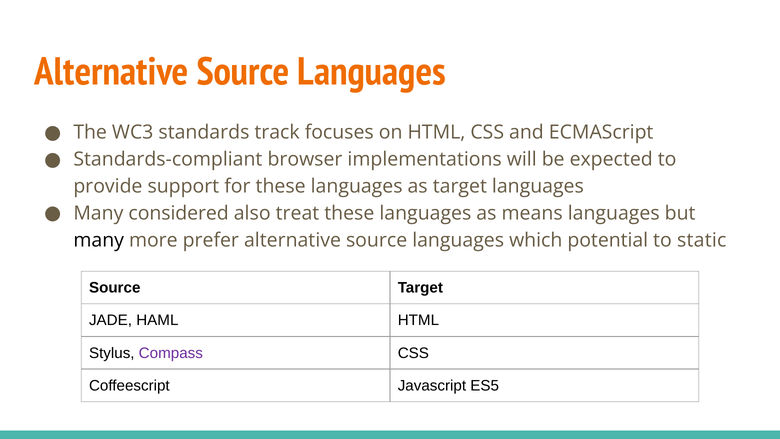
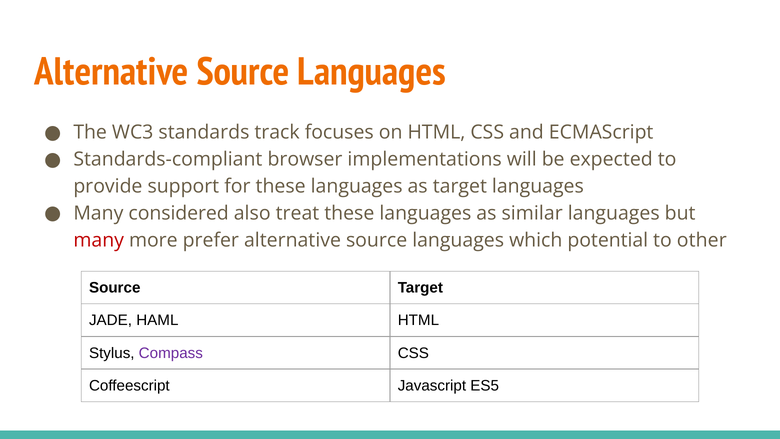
means: means -> similar
many at (99, 240) colour: black -> red
static: static -> other
